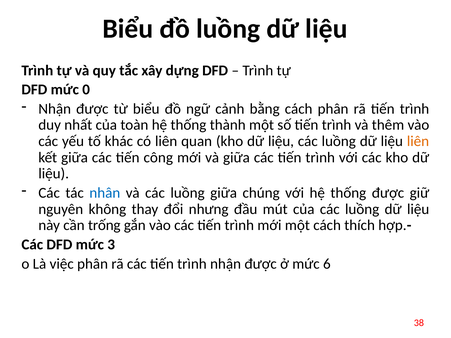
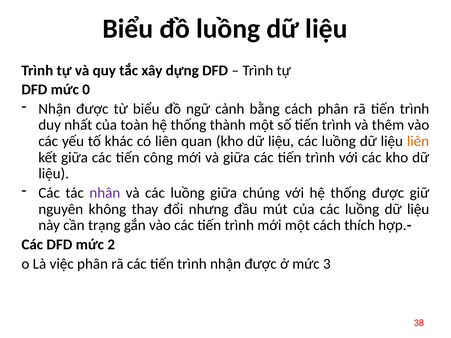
nhân colour: blue -> purple
trống: trống -> trạng
3: 3 -> 2
6: 6 -> 3
